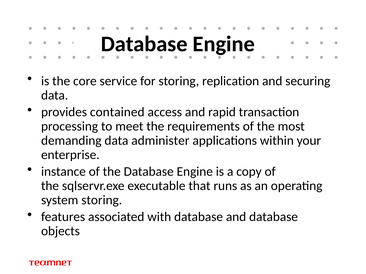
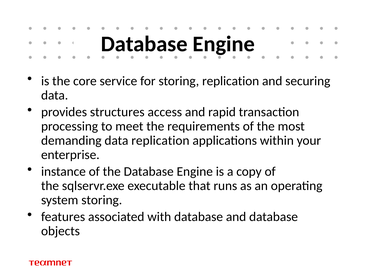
contained: contained -> structures
data administer: administer -> replication
